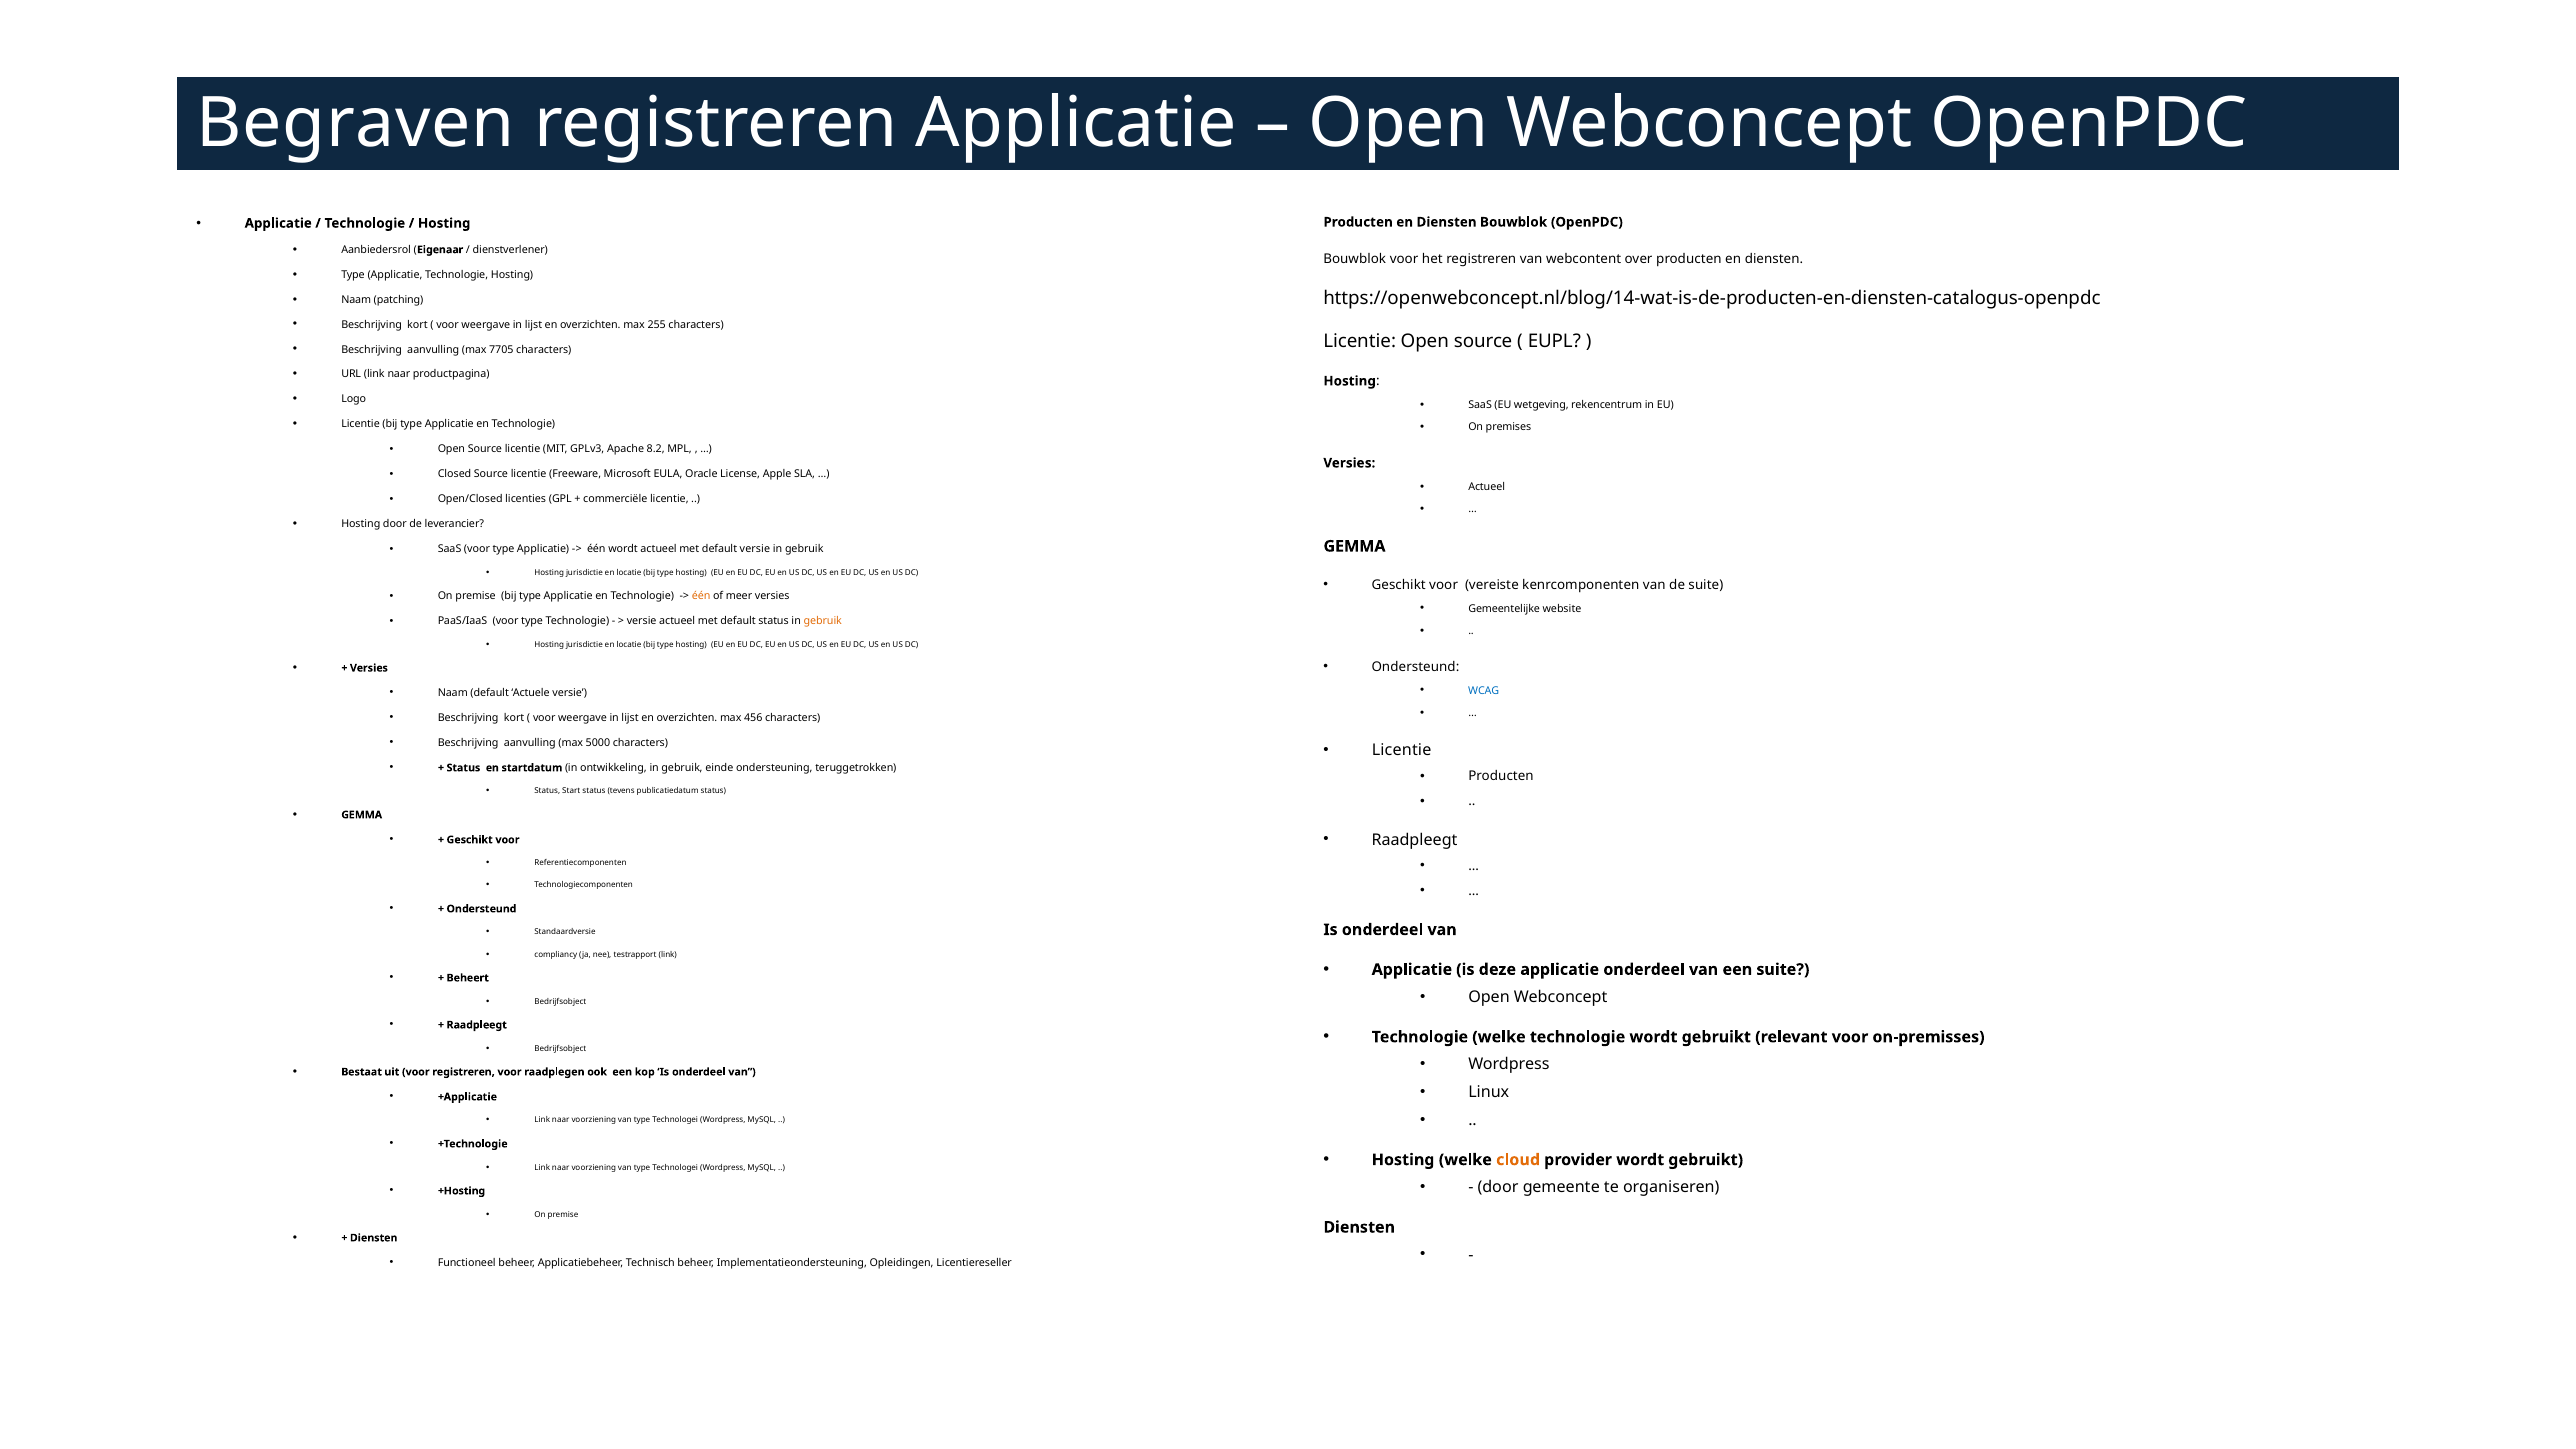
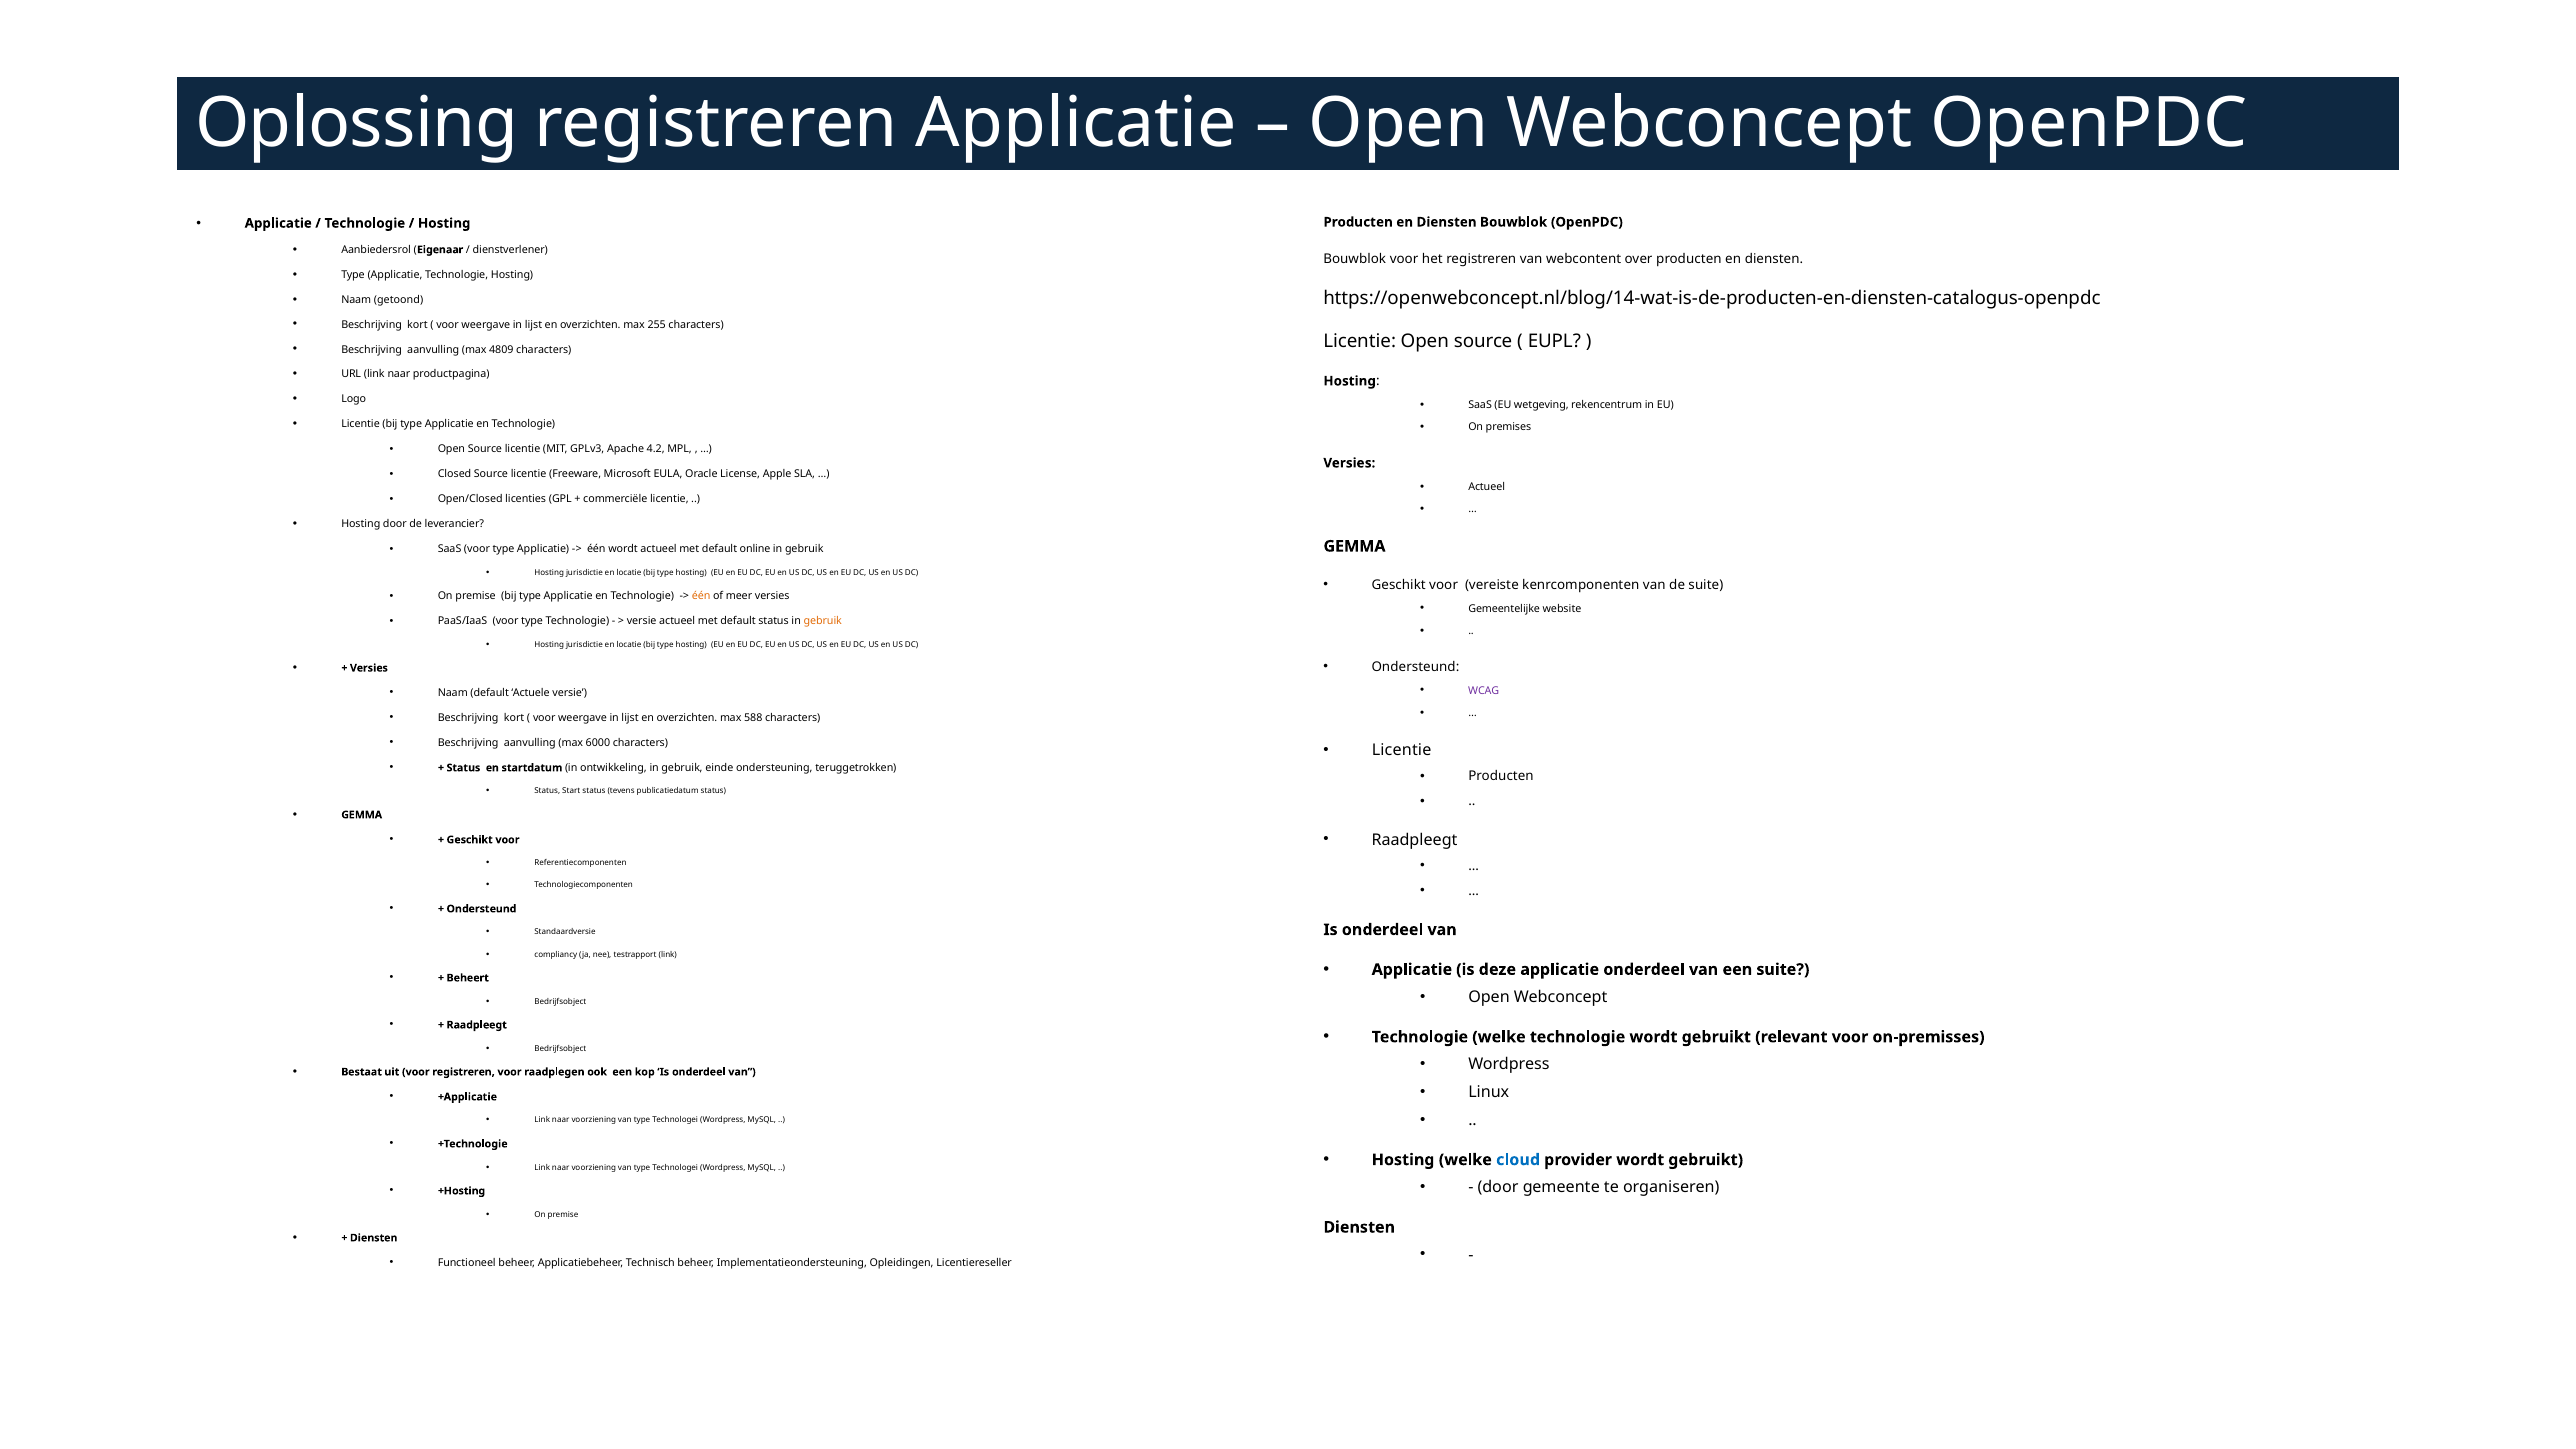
Begraven: Begraven -> Oplossing
patching: patching -> getoond
7705: 7705 -> 4809
8.2: 8.2 -> 4.2
default versie: versie -> online
WCAG colour: blue -> purple
456: 456 -> 588
5000: 5000 -> 6000
cloud colour: orange -> blue
